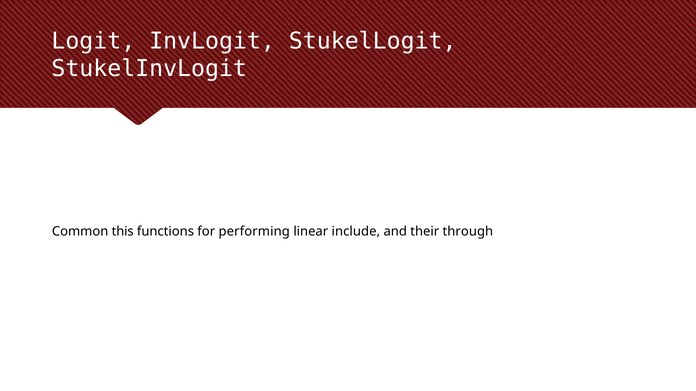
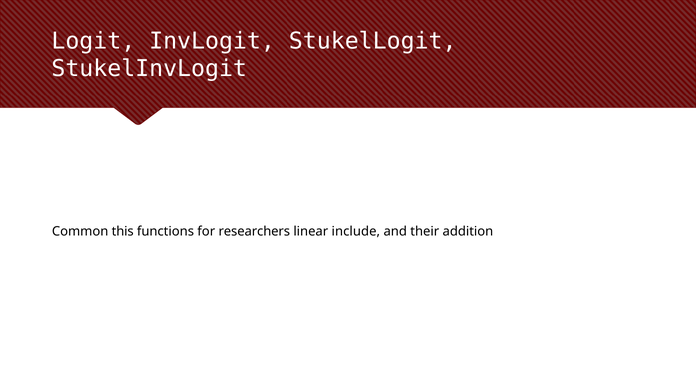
performing: performing -> researchers
through: through -> addition
